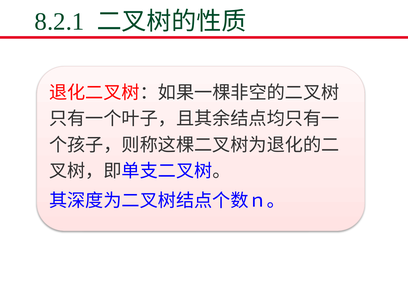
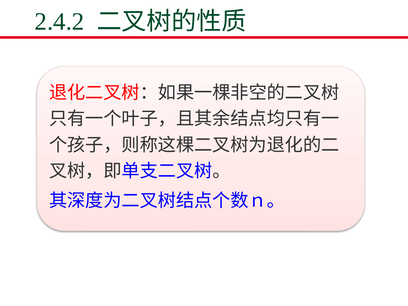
8.2.1: 8.2.1 -> 2.4.2
